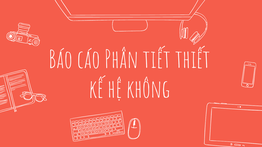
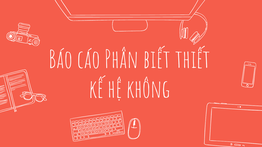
tiết: tiết -> biết
